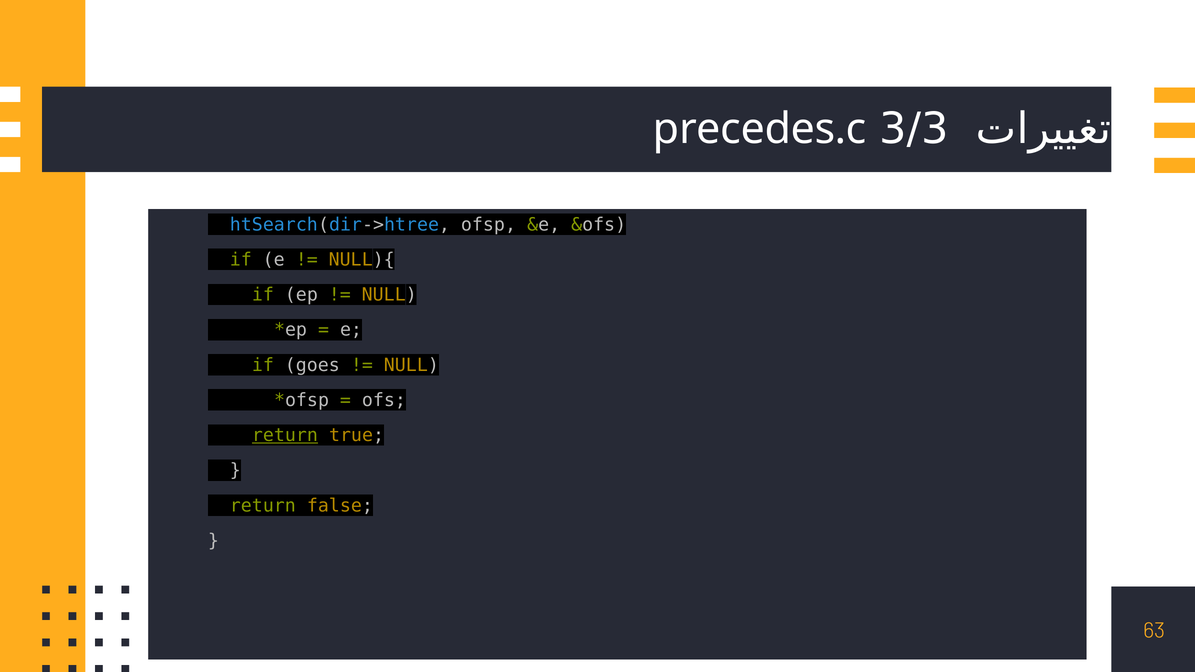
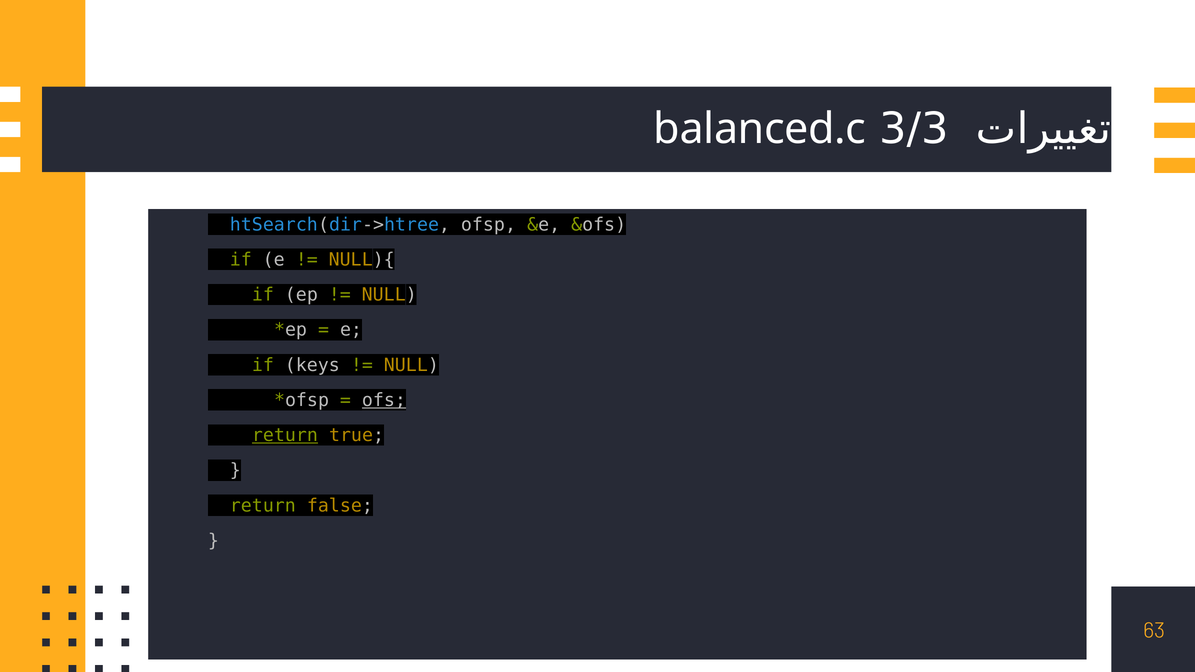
precedes.c: precedes.c -> balanced.c
goes: goes -> keys
ofs underline: none -> present
